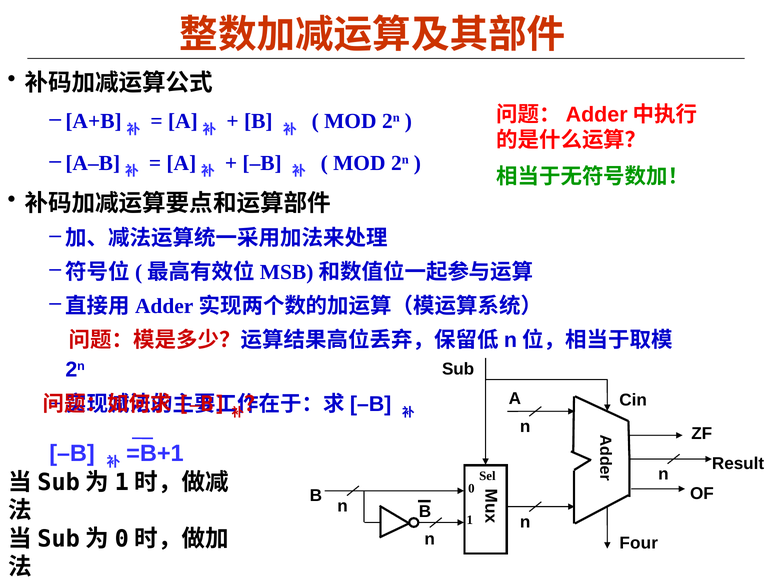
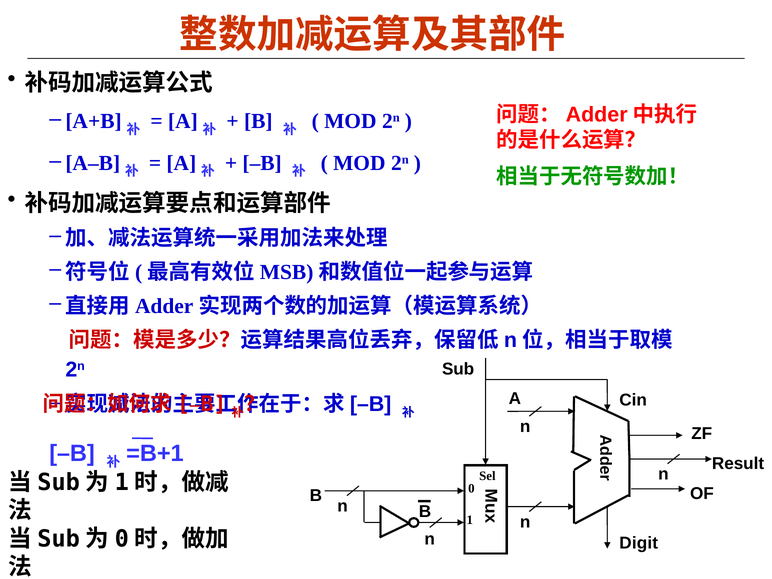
Four: Four -> Digit
